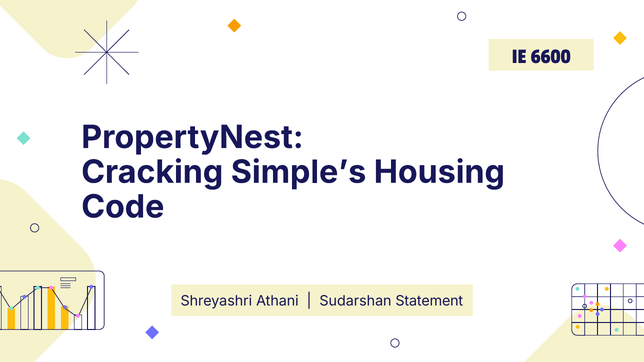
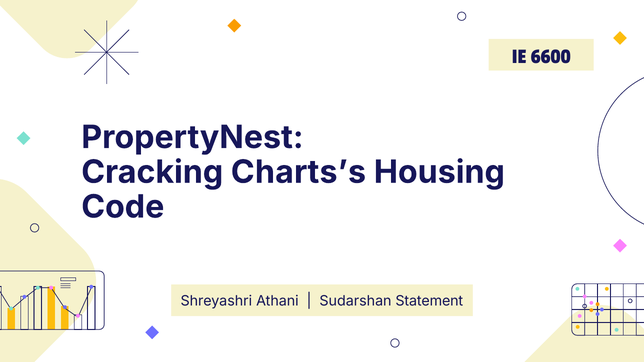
Simple’s: Simple’s -> Charts’s
